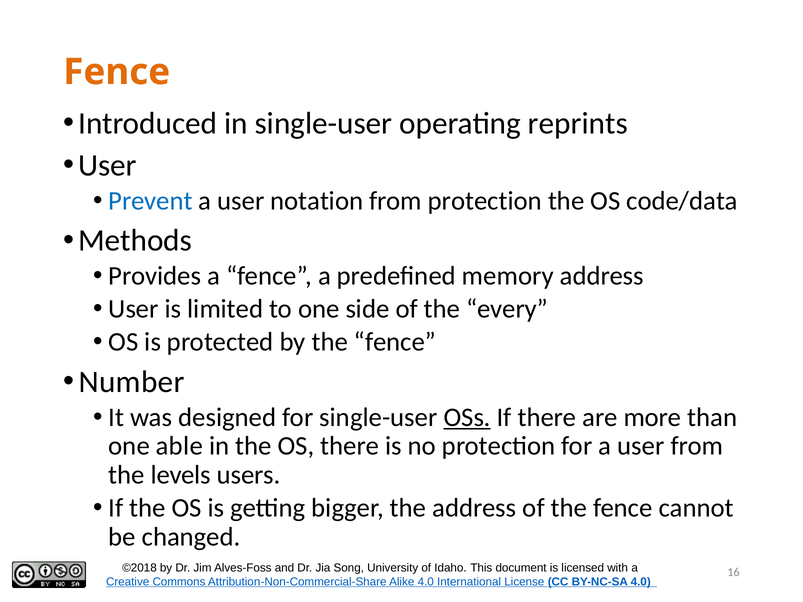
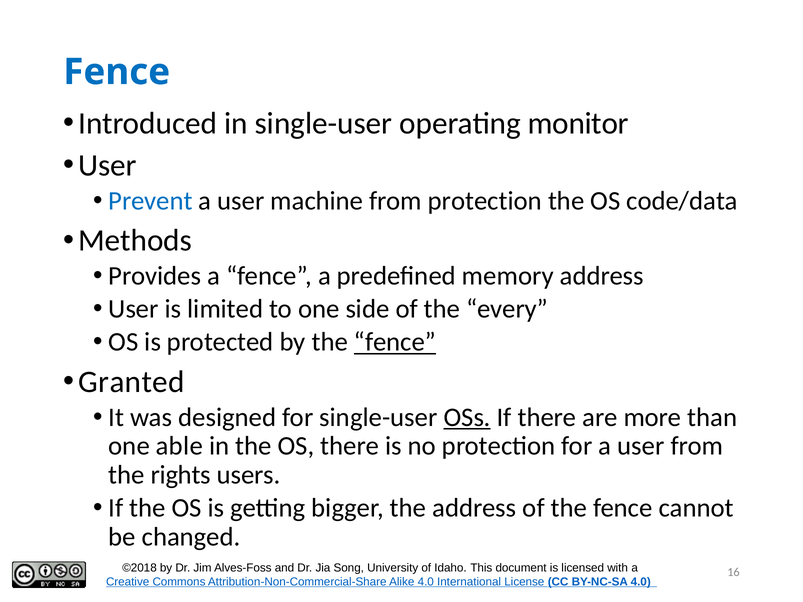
Fence at (117, 72) colour: orange -> blue
reprints: reprints -> monitor
notation: notation -> machine
fence at (395, 342) underline: none -> present
Number: Number -> Granted
levels: levels -> rights
